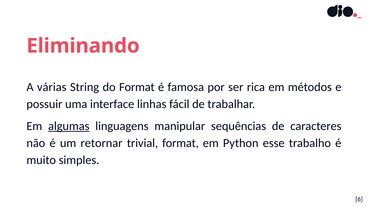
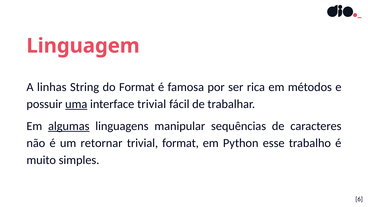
Eliminando: Eliminando -> Linguagem
várias: várias -> linhas
uma underline: none -> present
interface linhas: linhas -> trivial
